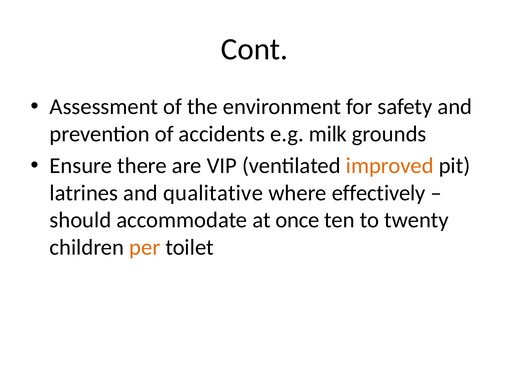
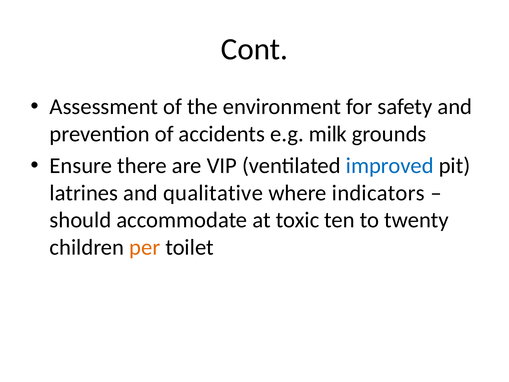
improved colour: orange -> blue
effectively: effectively -> indicators
once: once -> toxic
